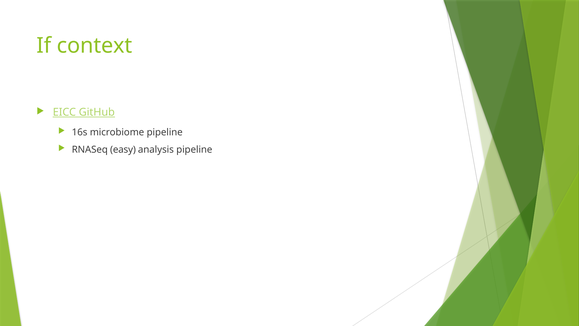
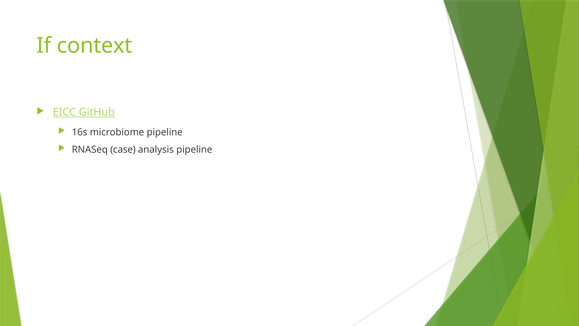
easy: easy -> case
